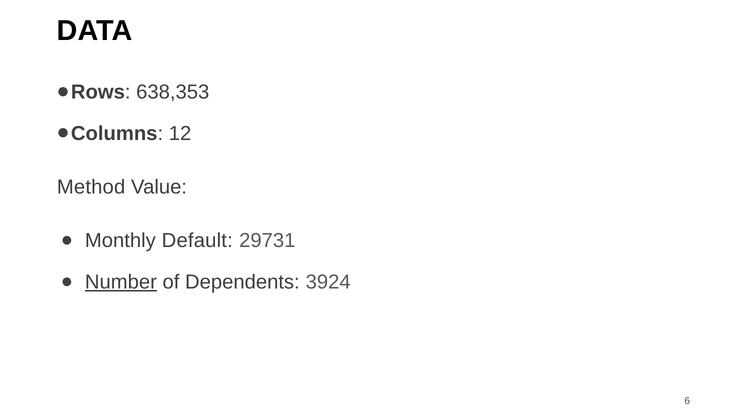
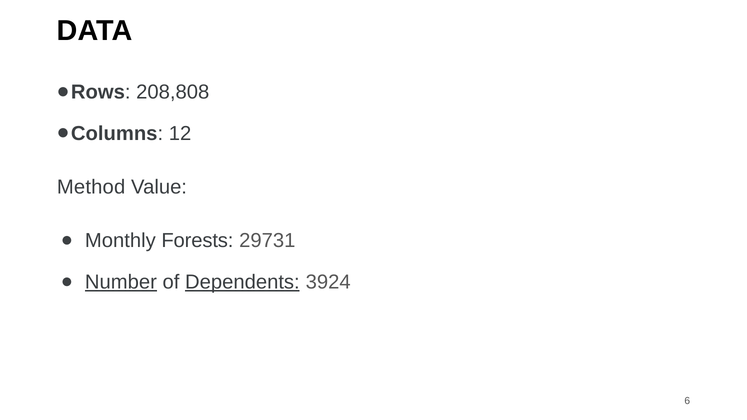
638,353: 638,353 -> 208,808
Default: Default -> Forests
Dependents underline: none -> present
